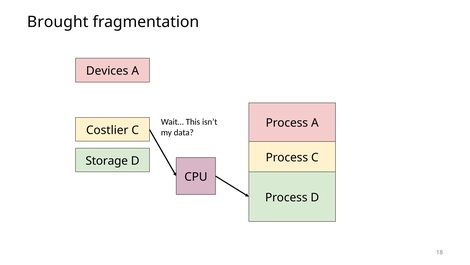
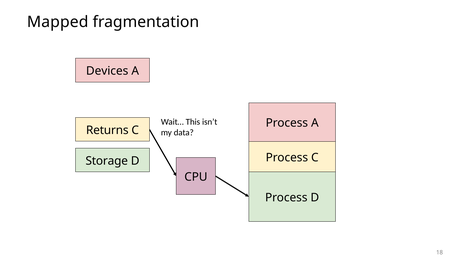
Brought: Brought -> Mapped
Costlier: Costlier -> Returns
